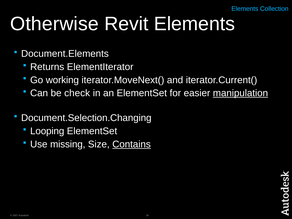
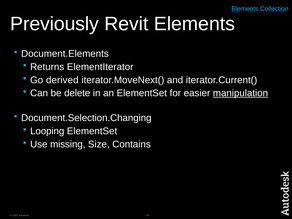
Otherwise: Otherwise -> Previously
working: working -> derived
check: check -> delete
Contains underline: present -> none
